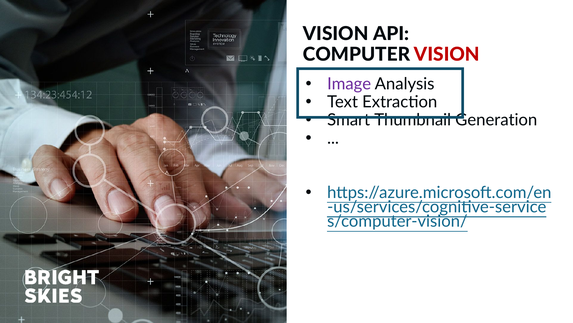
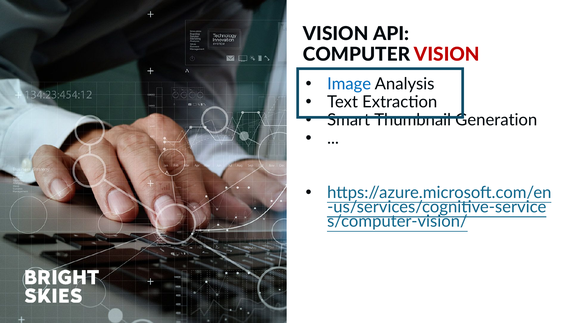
Image colour: purple -> blue
